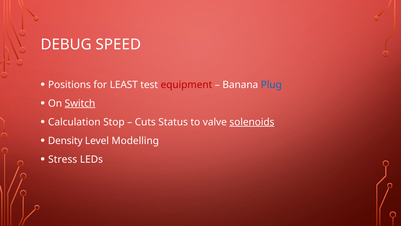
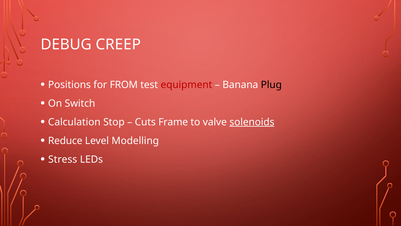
SPEED: SPEED -> CREEP
LEAST: LEAST -> FROM
Plug colour: blue -> black
Switch underline: present -> none
Status: Status -> Frame
Density: Density -> Reduce
